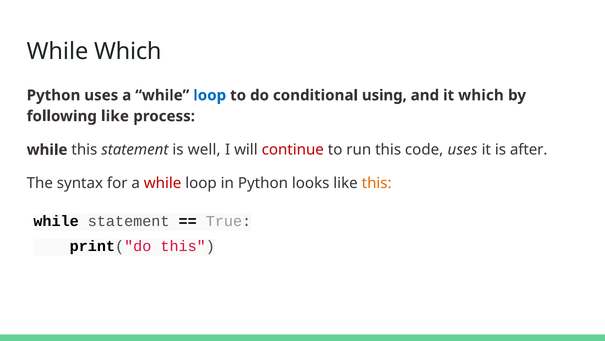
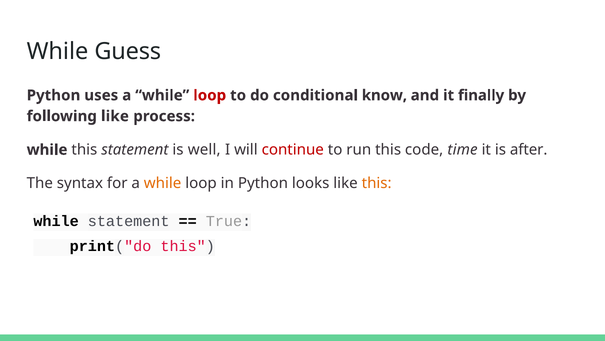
While Which: Which -> Guess
loop at (210, 95) colour: blue -> red
using: using -> know
it which: which -> finally
code uses: uses -> time
while at (163, 183) colour: red -> orange
